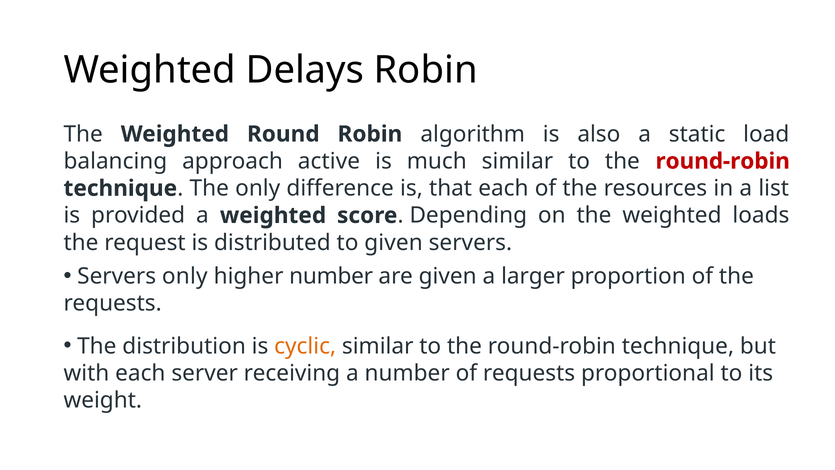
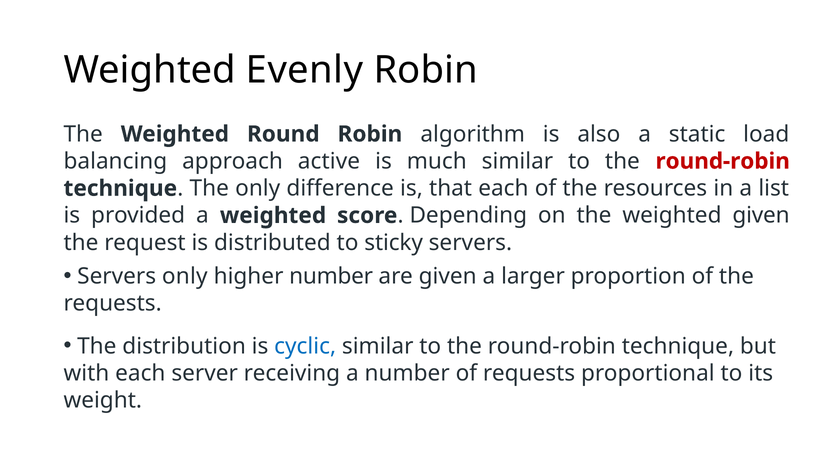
Delays: Delays -> Evenly
weighted loads: loads -> given
to given: given -> sticky
cyclic colour: orange -> blue
